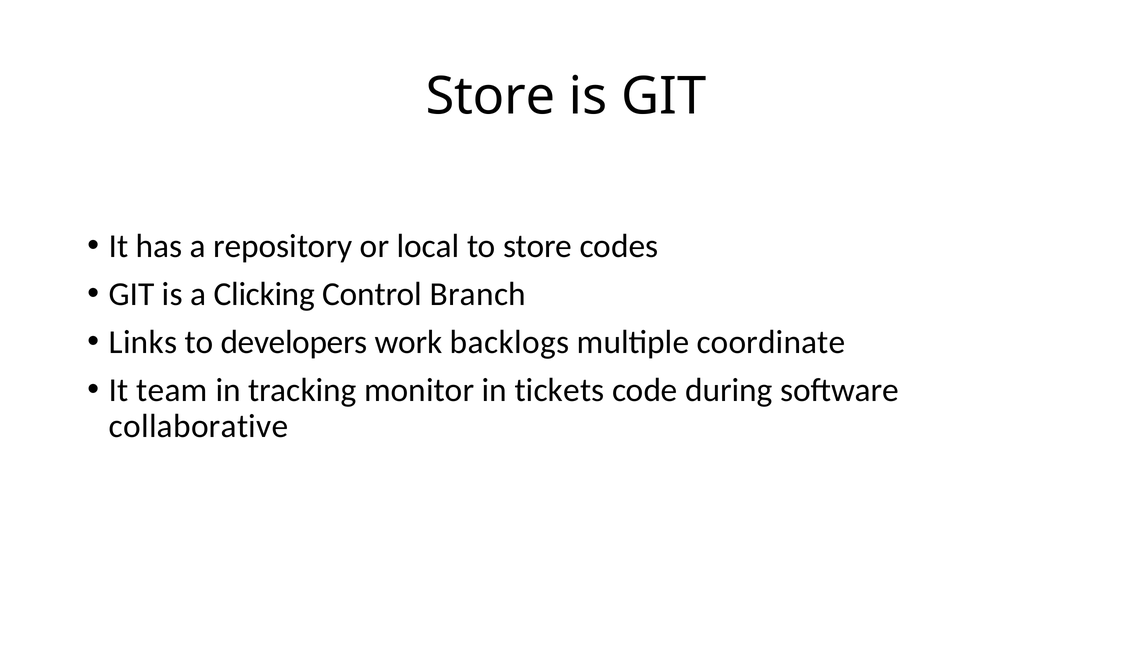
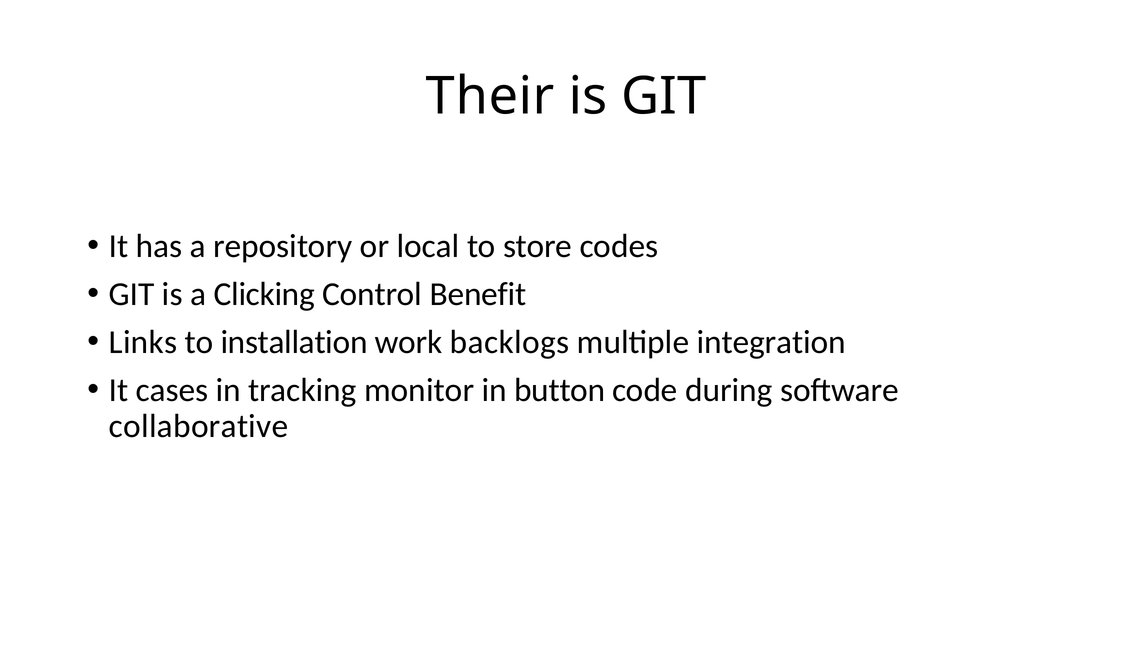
Store at (491, 96): Store -> Their
Branch: Branch -> Benefit
developers: developers -> installation
coordinate: coordinate -> integration
team: team -> cases
tickets: tickets -> button
